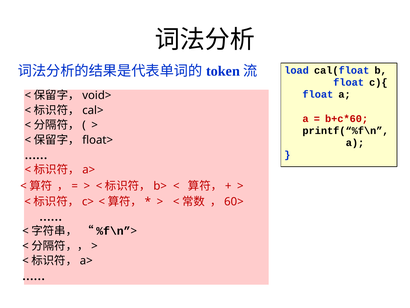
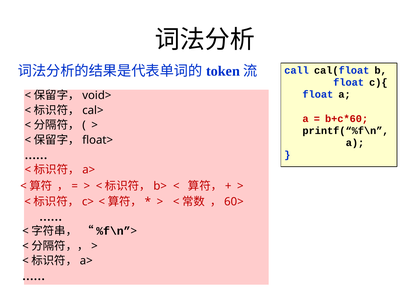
load: load -> call
